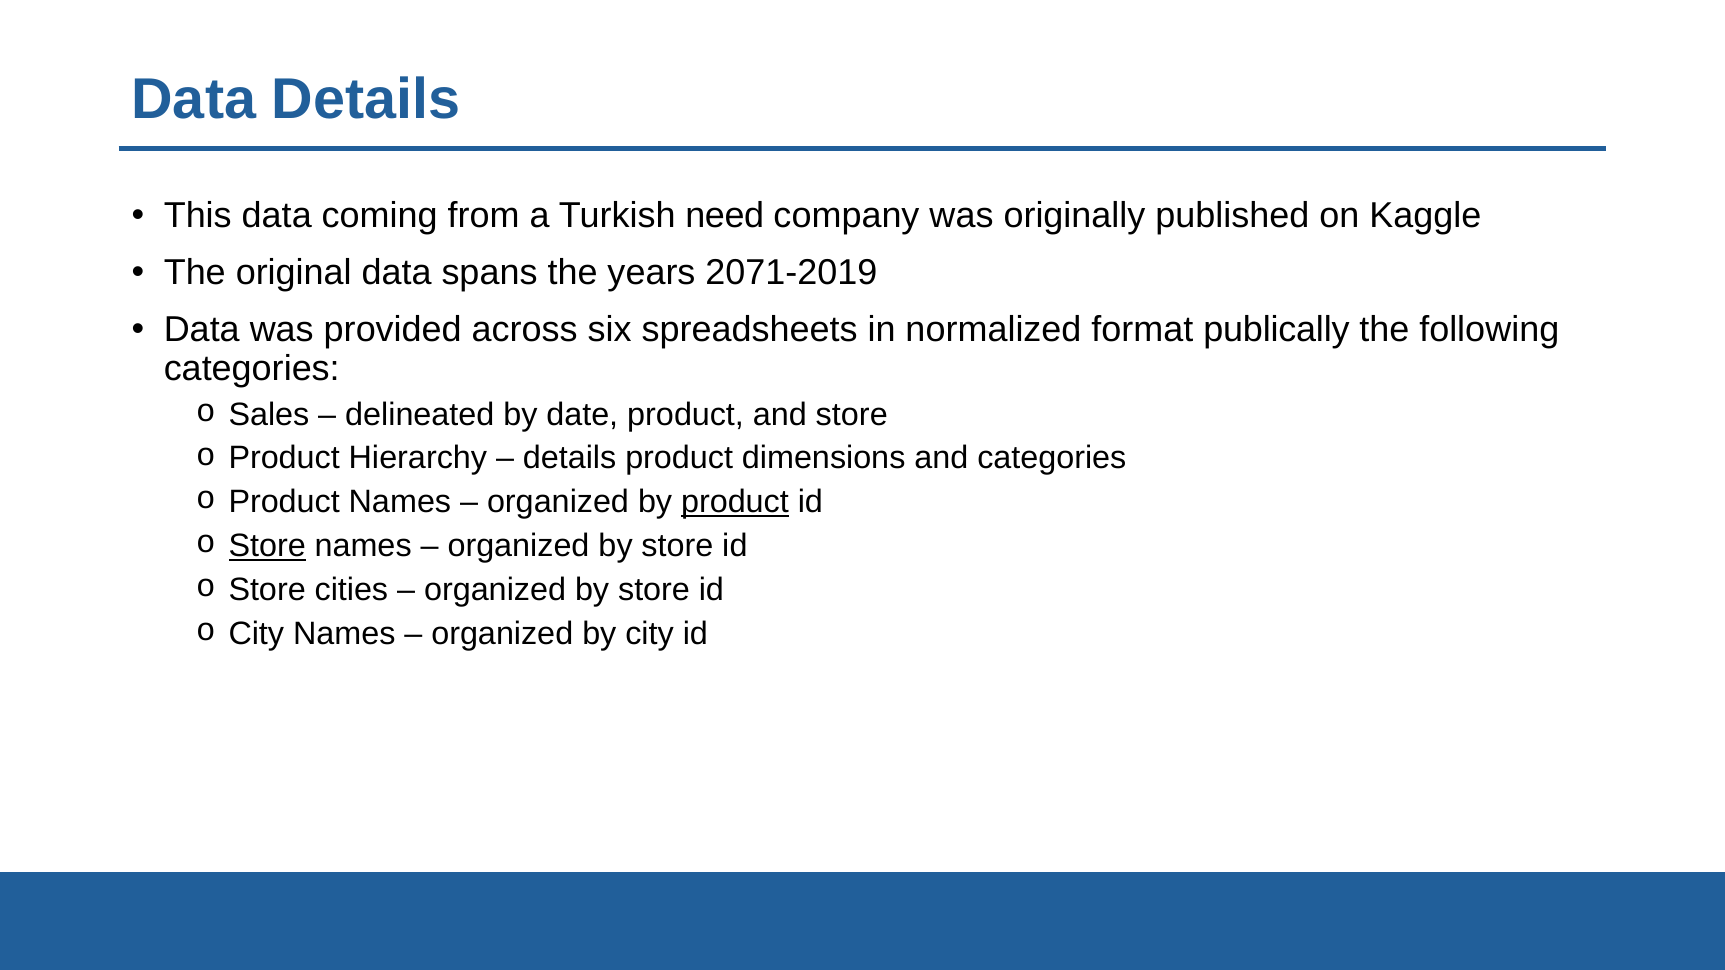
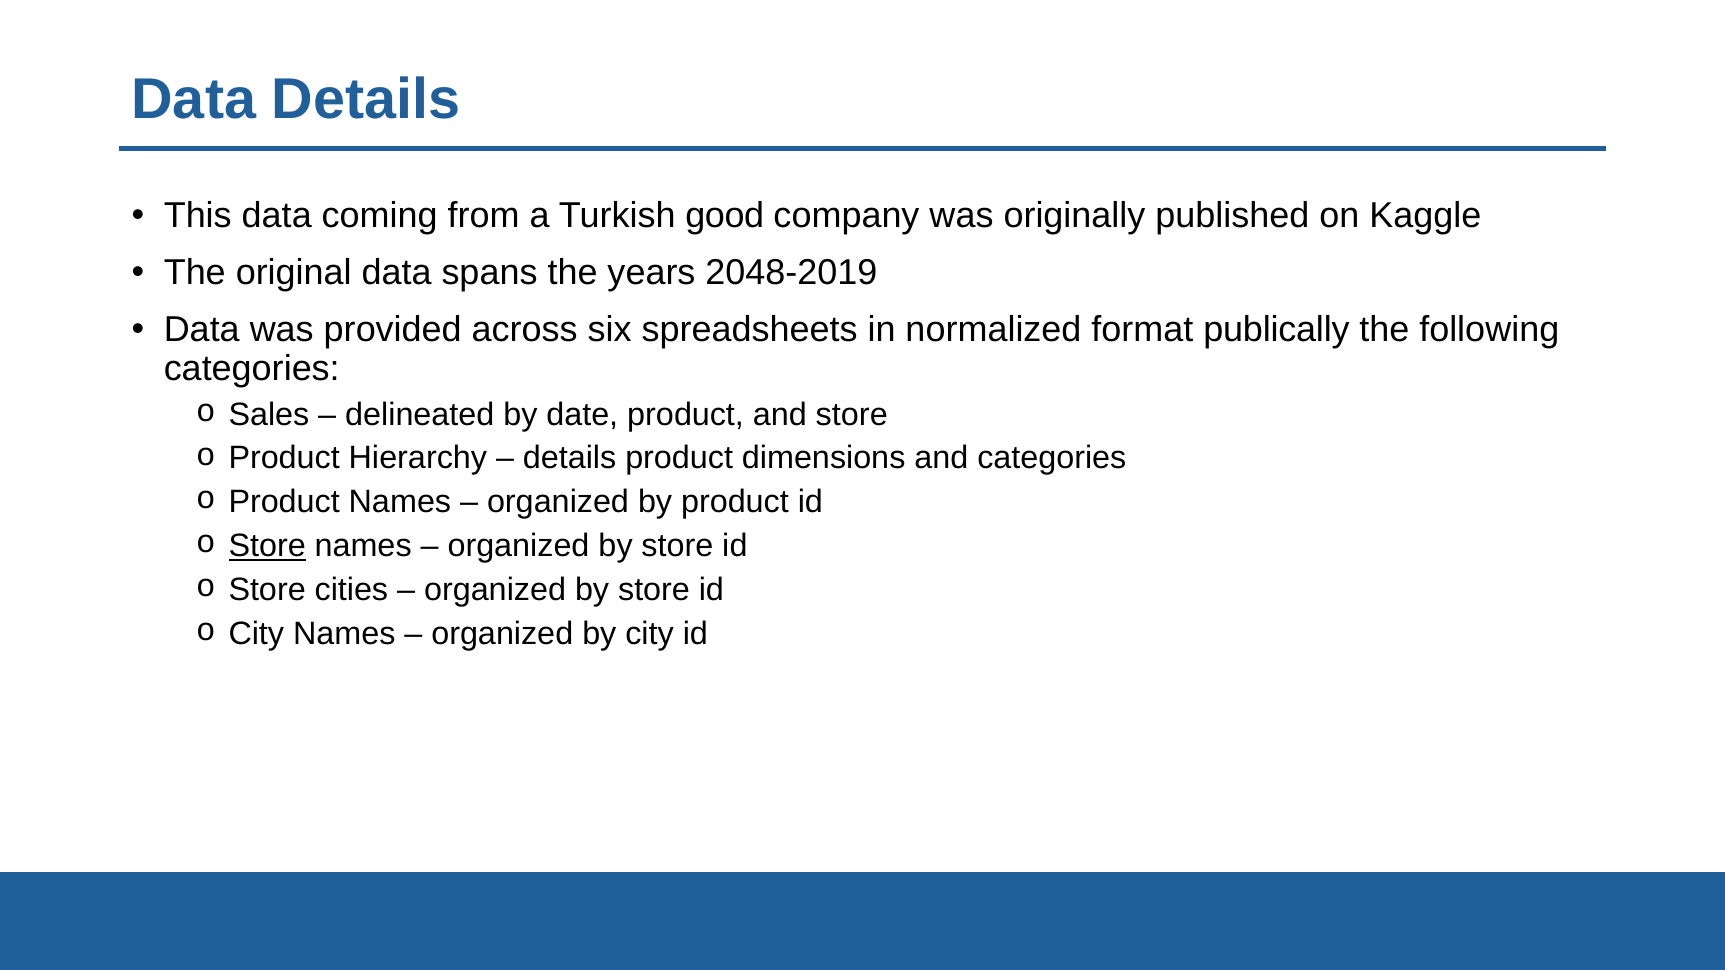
need: need -> good
2071-2019: 2071-2019 -> 2048-2019
product at (735, 502) underline: present -> none
